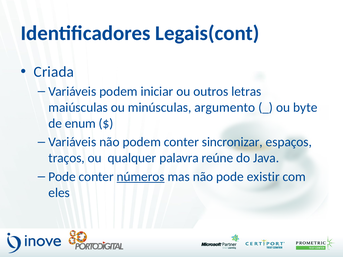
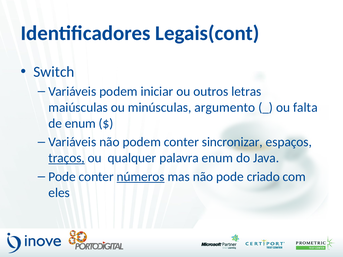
Criada: Criada -> Switch
byte: byte -> falta
traços underline: none -> present
palavra reúne: reúne -> enum
existir: existir -> criado
